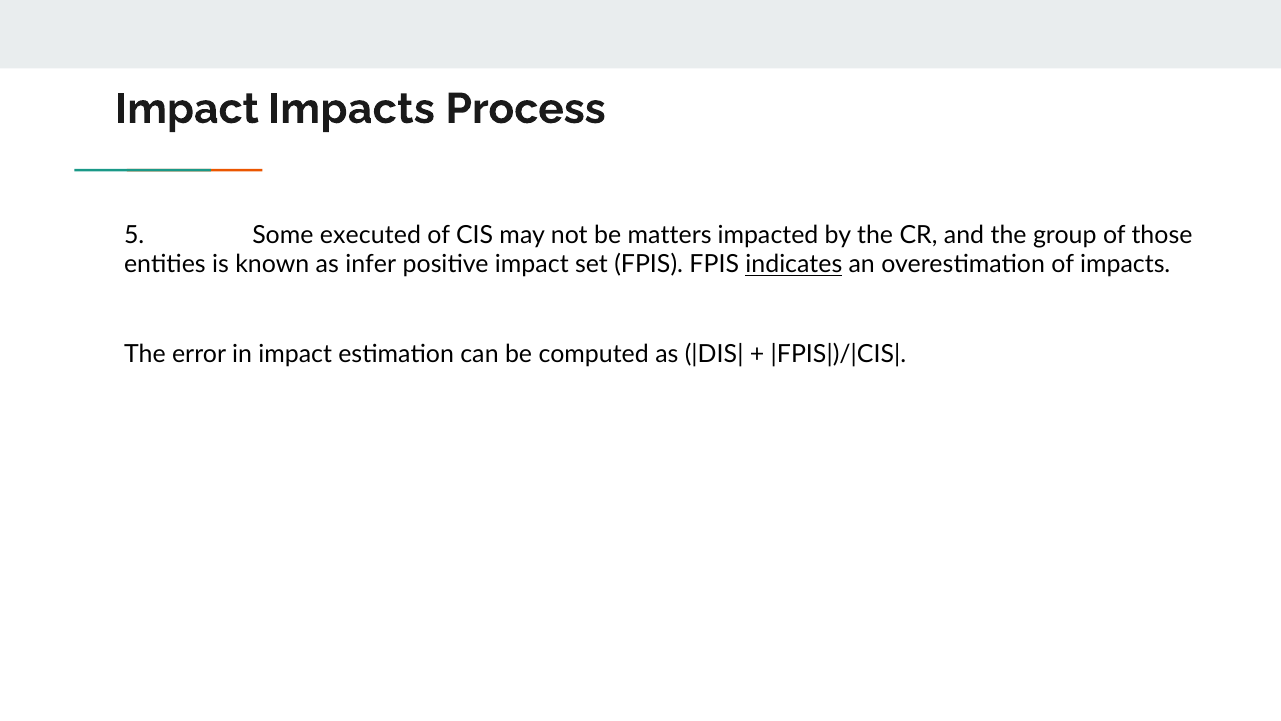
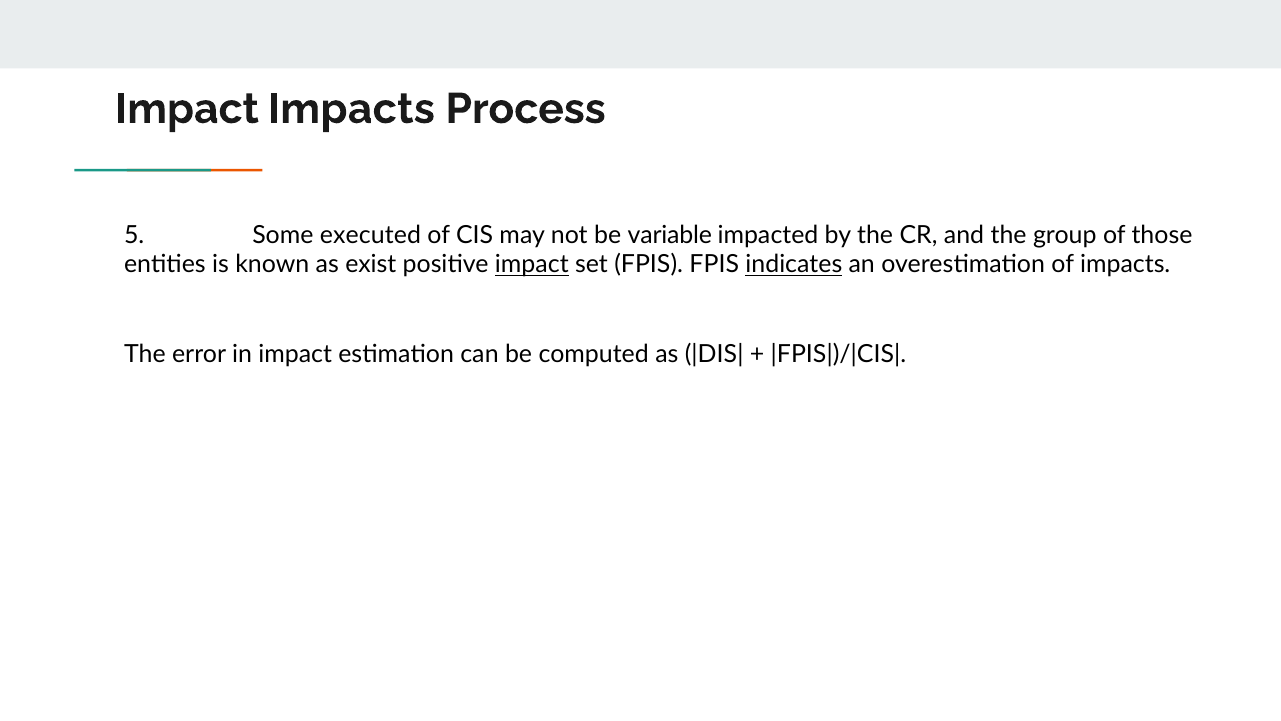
matters: matters -> variable
infer: infer -> exist
impact at (532, 265) underline: none -> present
